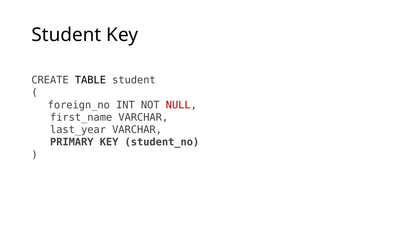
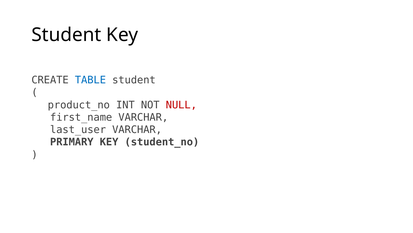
TABLE colour: black -> blue
foreign_no: foreign_no -> product_no
last_year: last_year -> last_user
